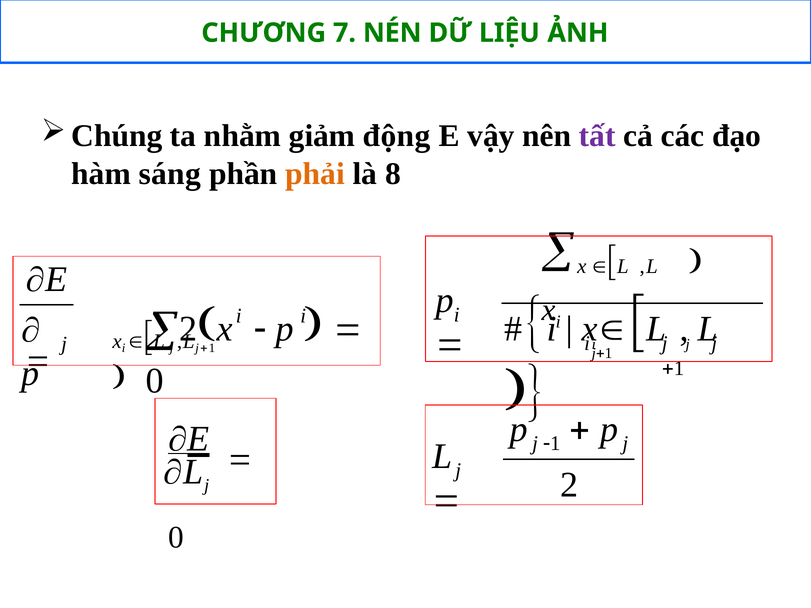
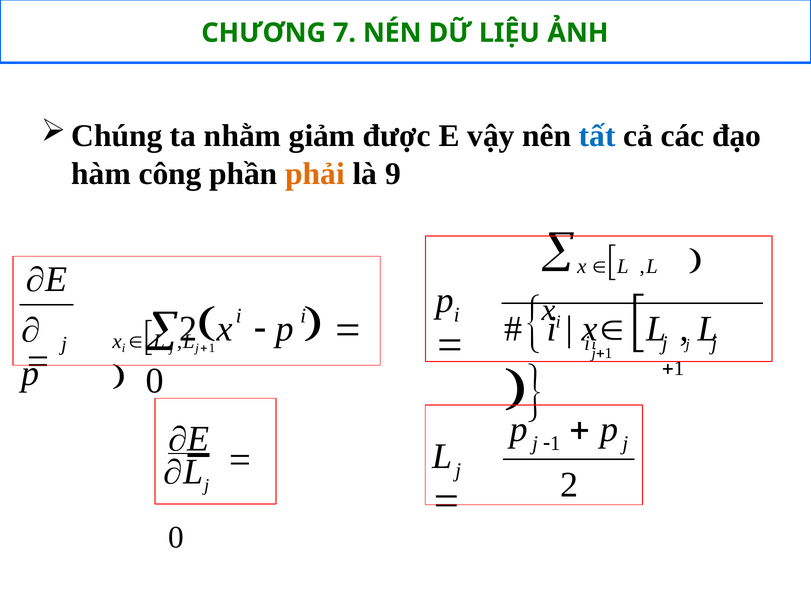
động: động -> được
tất colour: purple -> blue
sáng: sáng -> công
8: 8 -> 9
